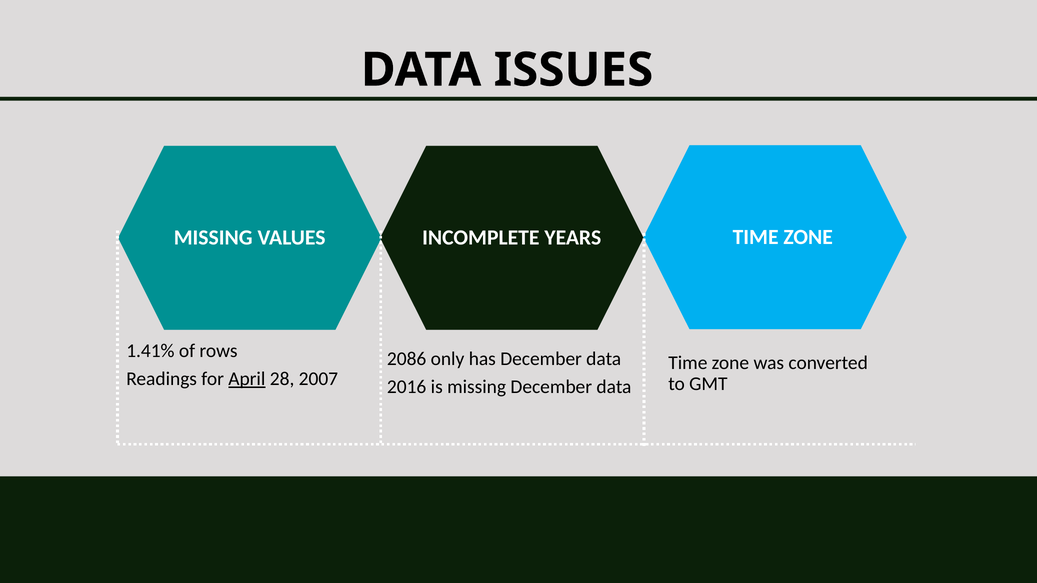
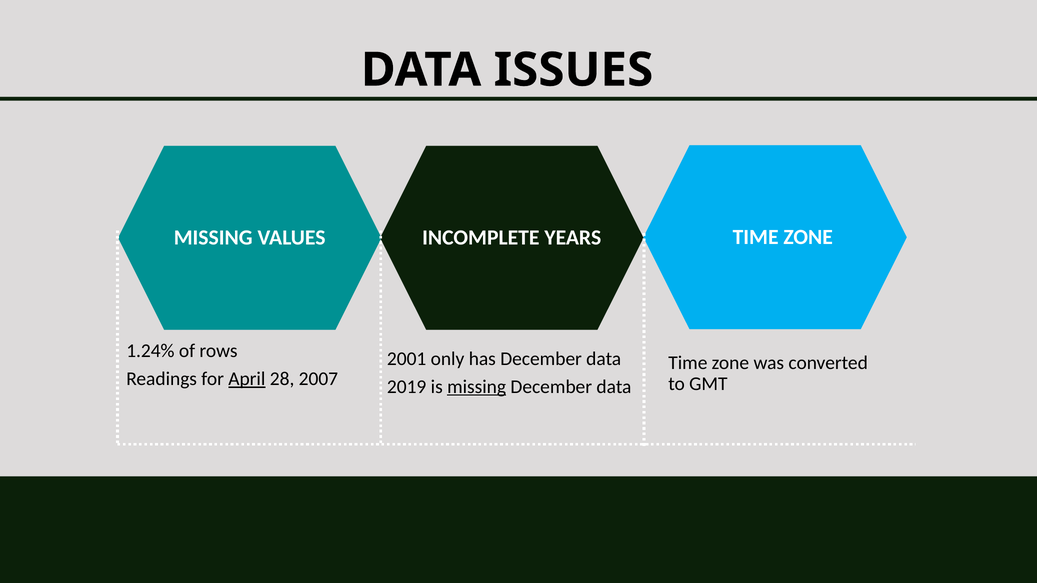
1.41%: 1.41% -> 1.24%
2086: 2086 -> 2001
2016: 2016 -> 2019
missing at (477, 387) underline: none -> present
